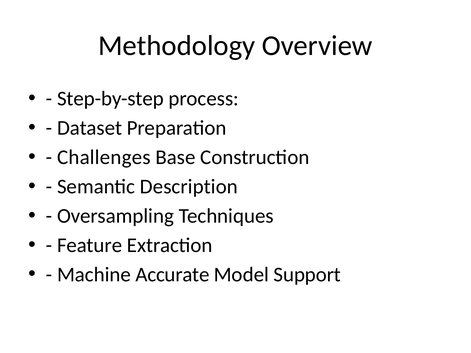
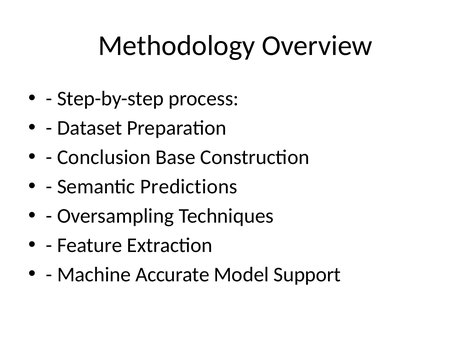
Challenges: Challenges -> Conclusion
Description: Description -> Predictions
